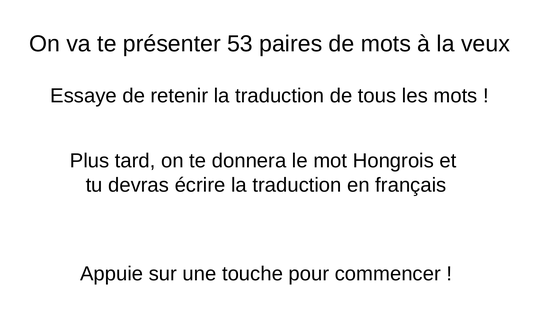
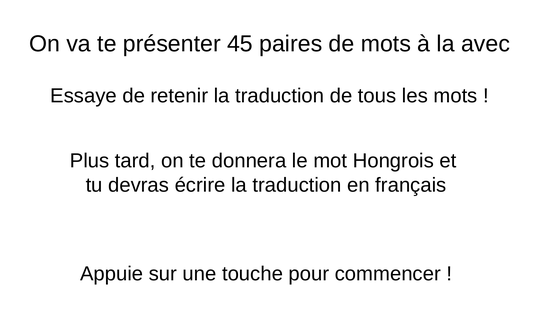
53: 53 -> 45
veux: veux -> avec
